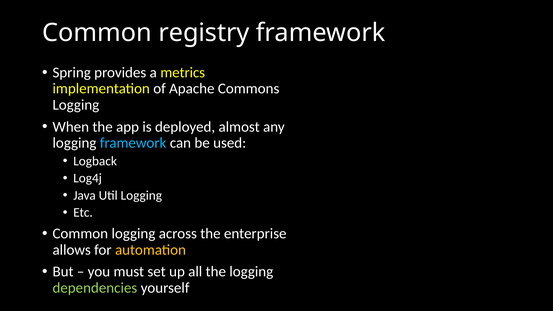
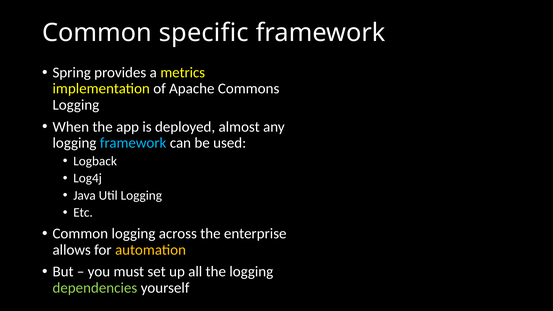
registry: registry -> specific
